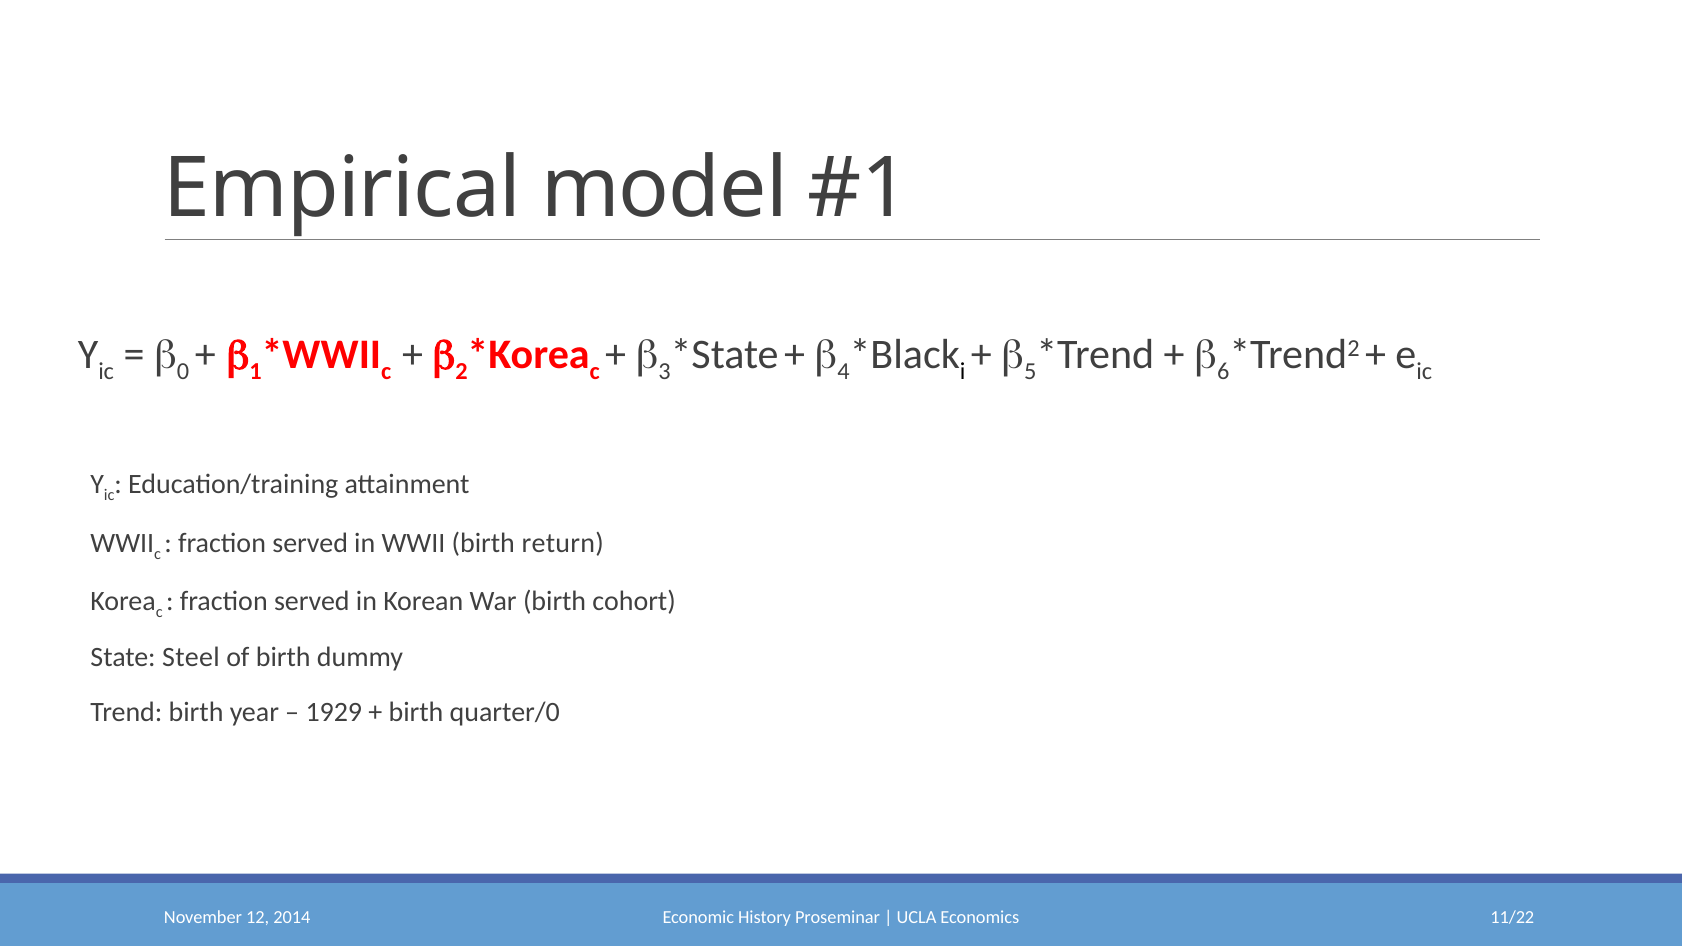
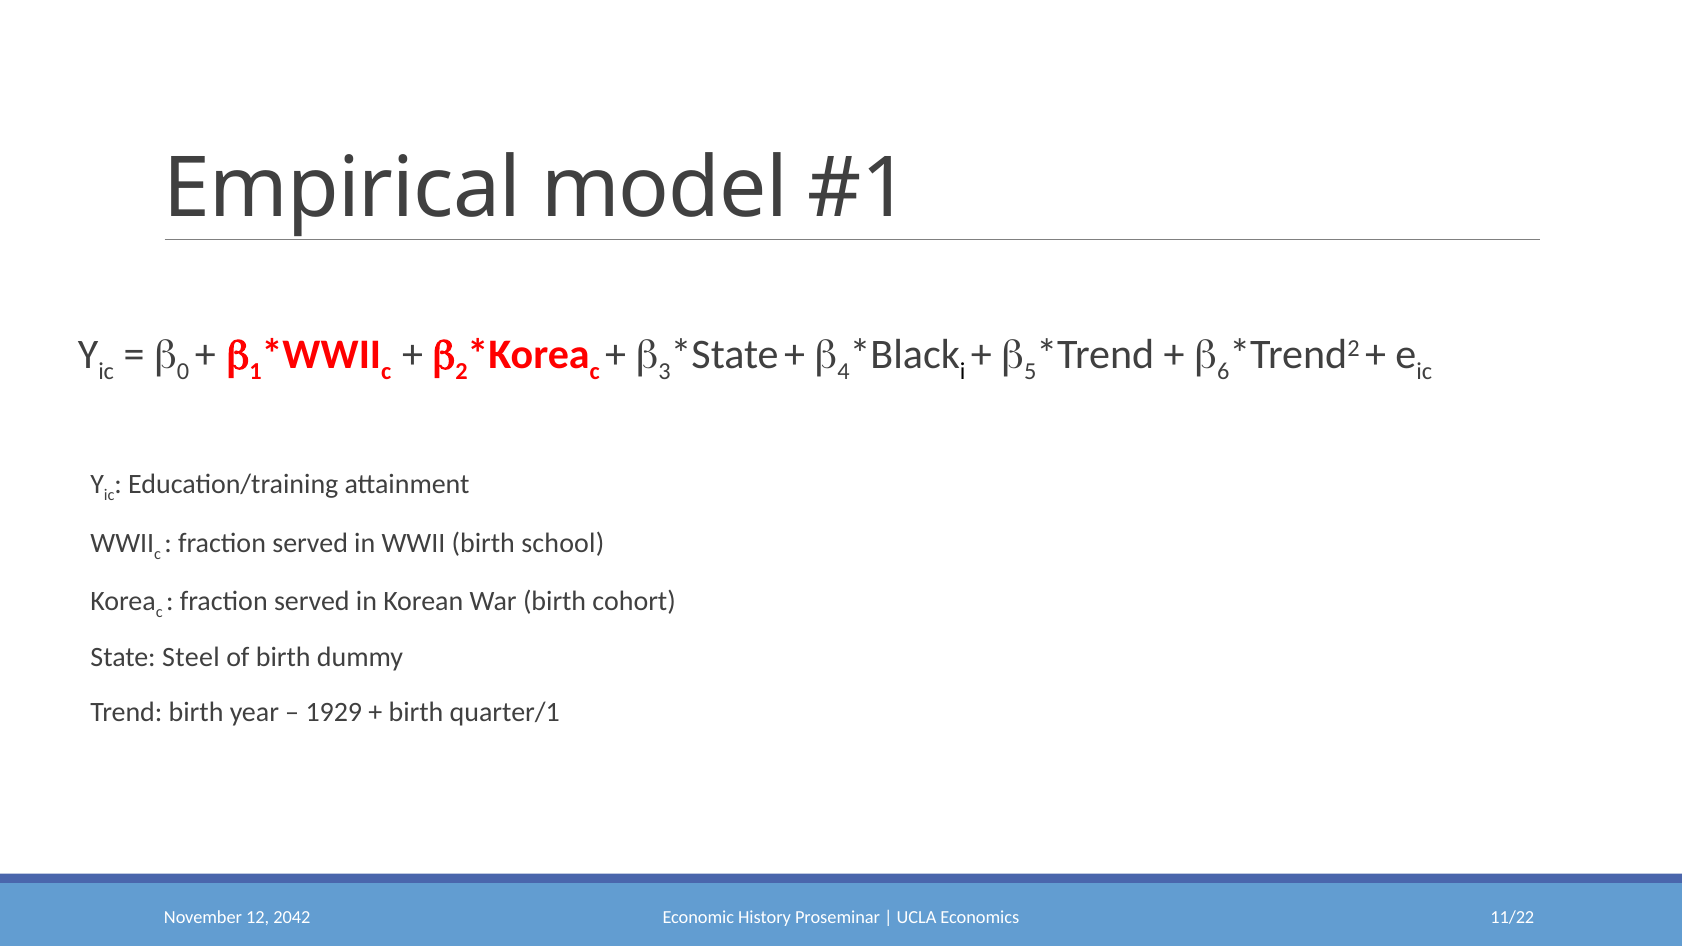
return: return -> school
quarter/0: quarter/0 -> quarter/1
2014: 2014 -> 2042
